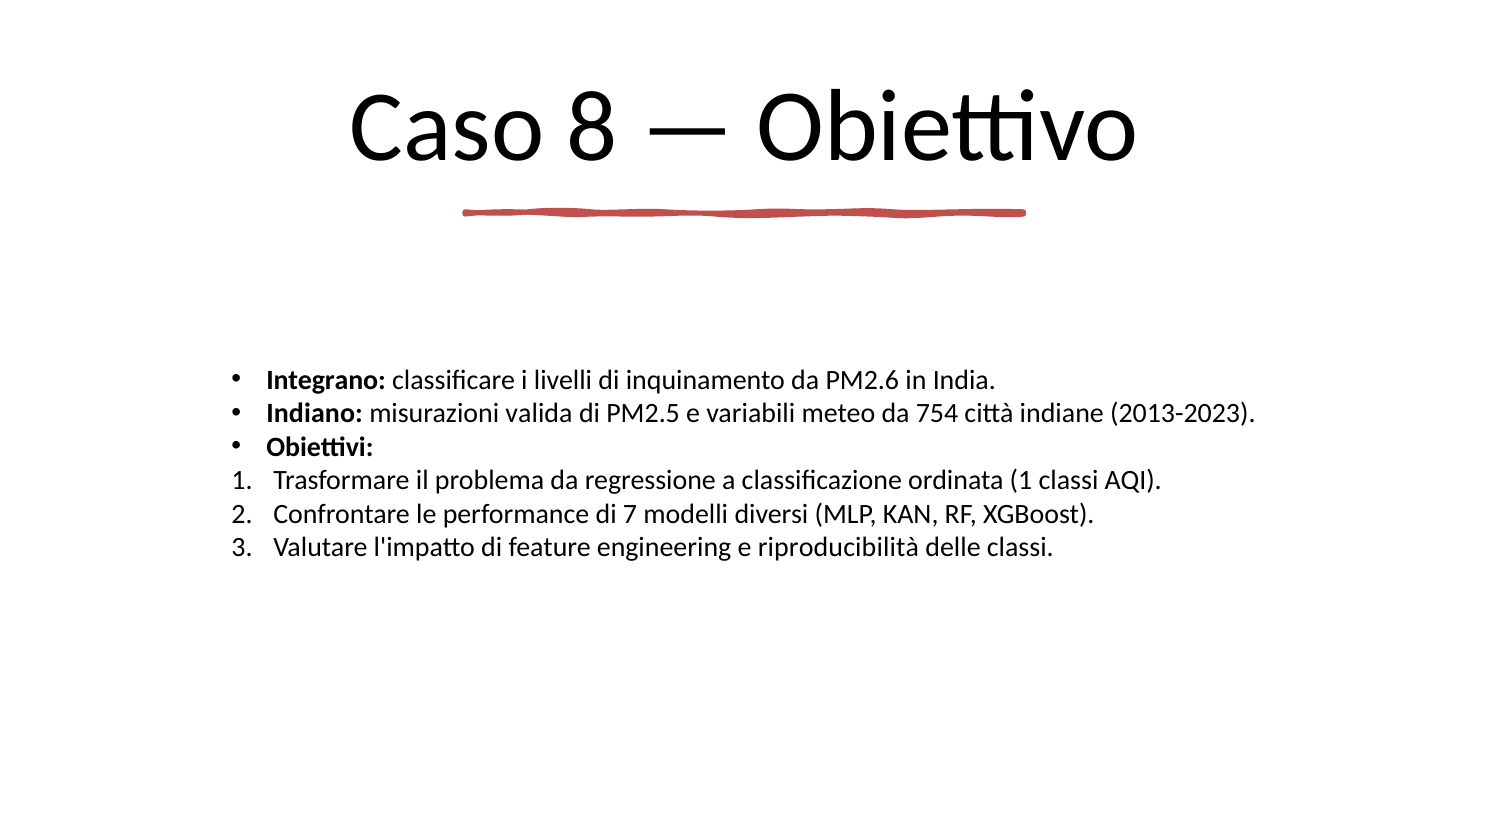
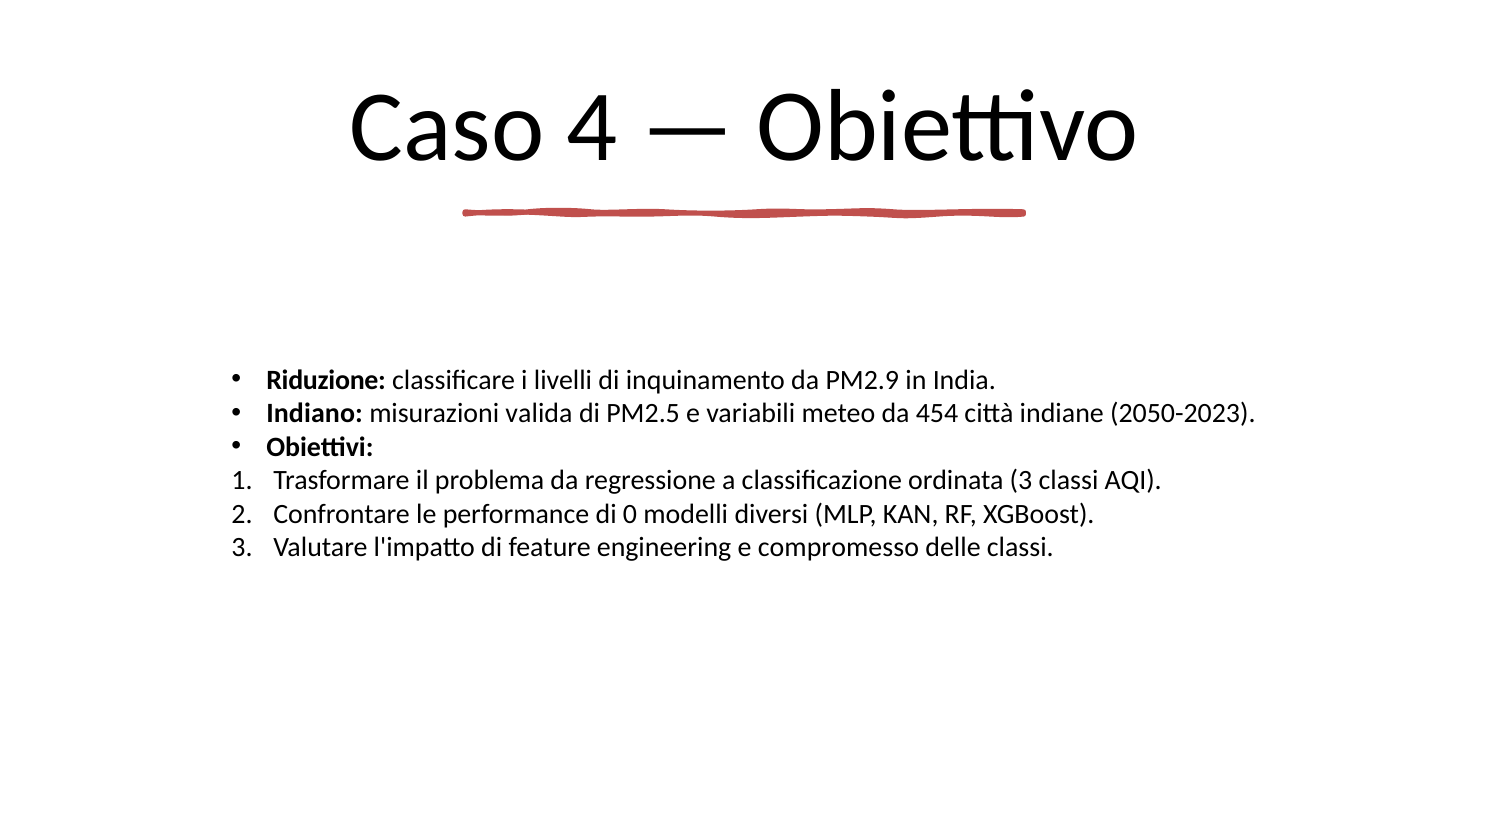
8: 8 -> 4
Integrano: Integrano -> Riduzione
PM2.6: PM2.6 -> PM2.9
754: 754 -> 454
2013-2023: 2013-2023 -> 2050-2023
ordinata 1: 1 -> 3
7: 7 -> 0
riproducibilità: riproducibilità -> compromesso
